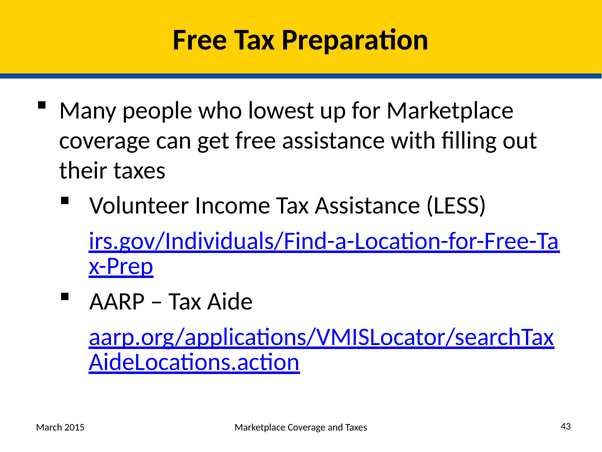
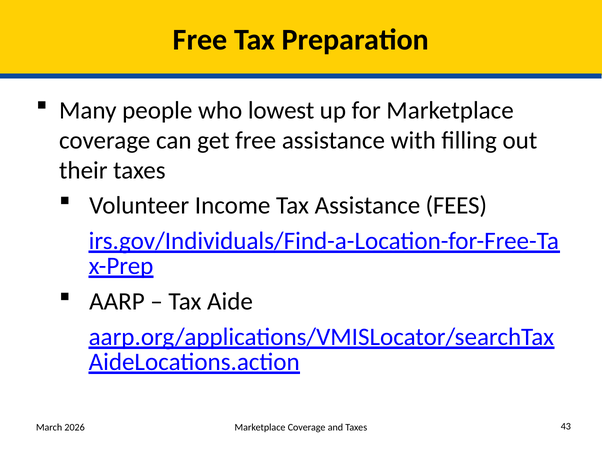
LESS: LESS -> FEES
2015: 2015 -> 2026
